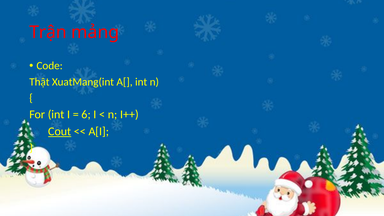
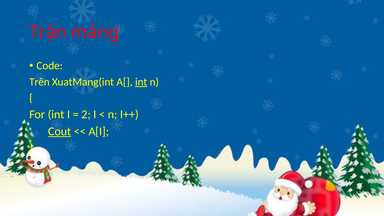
Thật: Thật -> Trên
int at (141, 82) underline: none -> present
6: 6 -> 2
